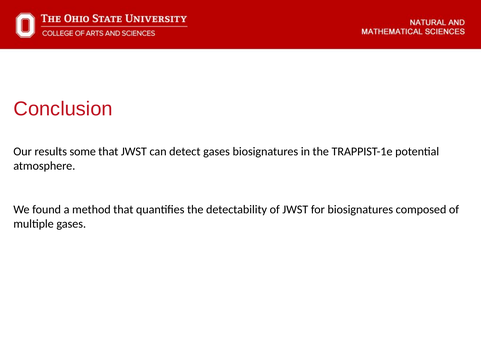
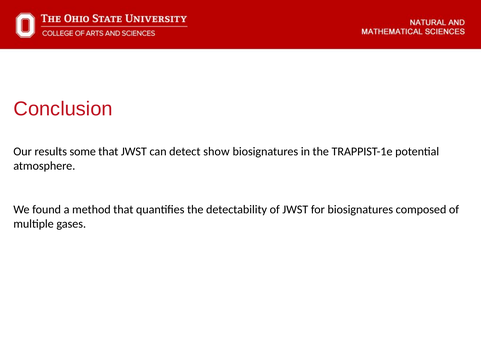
detect gases: gases -> show
